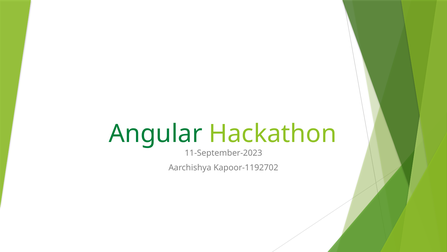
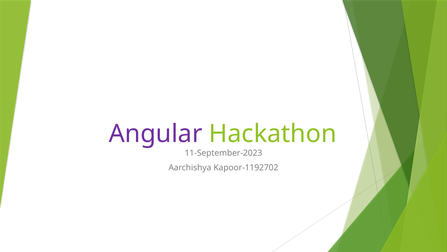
Angular colour: green -> purple
